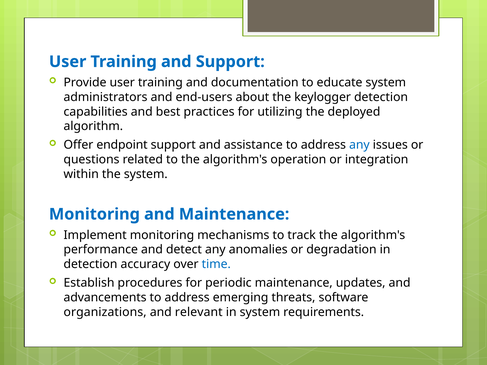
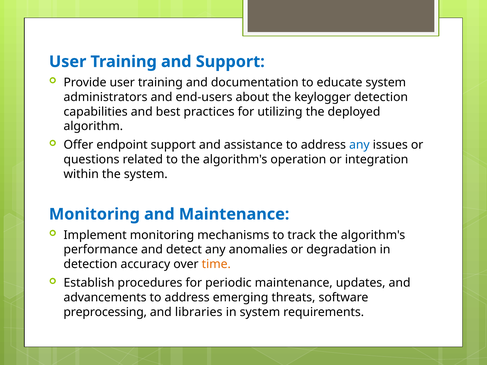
time colour: blue -> orange
organizations: organizations -> preprocessing
relevant: relevant -> libraries
